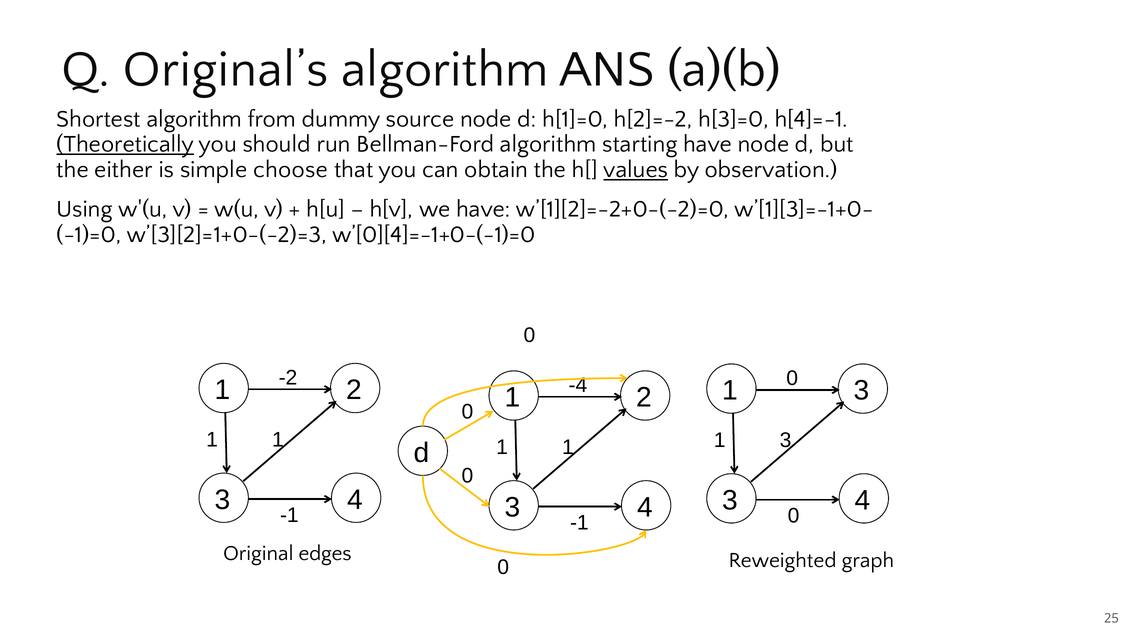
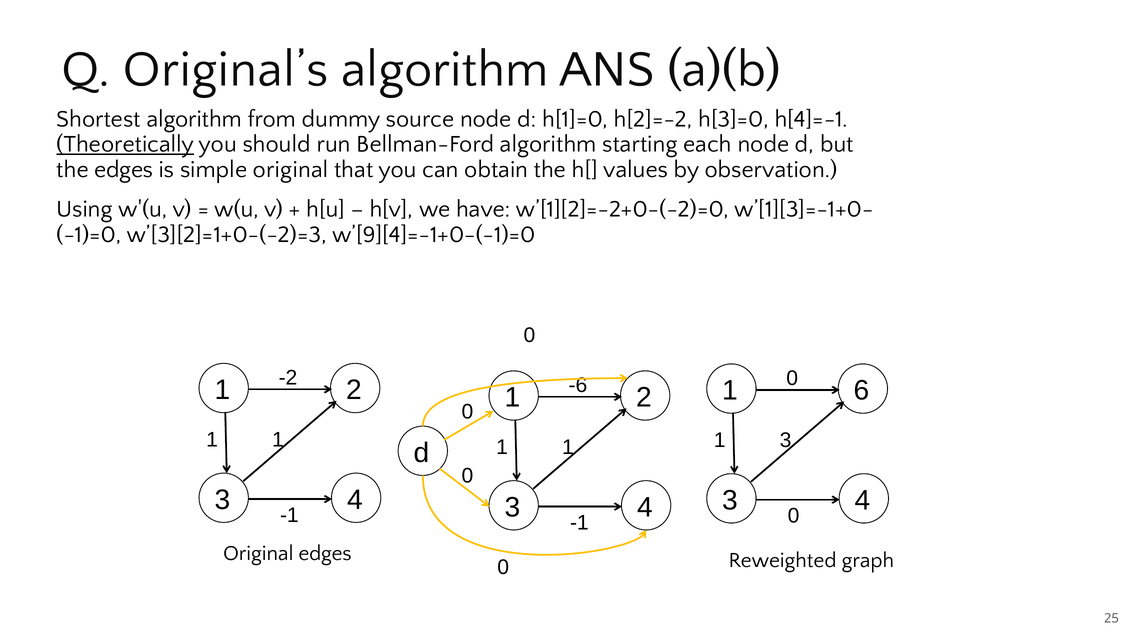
starting have: have -> each
the either: either -> edges
simple choose: choose -> original
values underline: present -> none
w’[0][4]=-1+0-(-1)=0: w’[0][4]=-1+0-(-1)=0 -> w’[9][4]=-1+0-(-1)=0
-4: -4 -> -6
1 3: 3 -> 6
